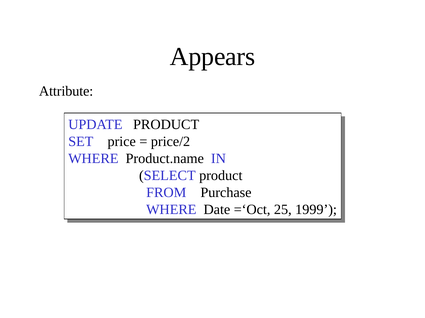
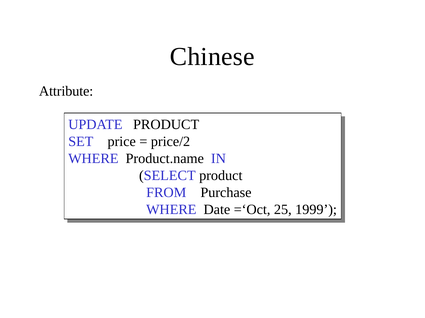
Appears: Appears -> Chinese
